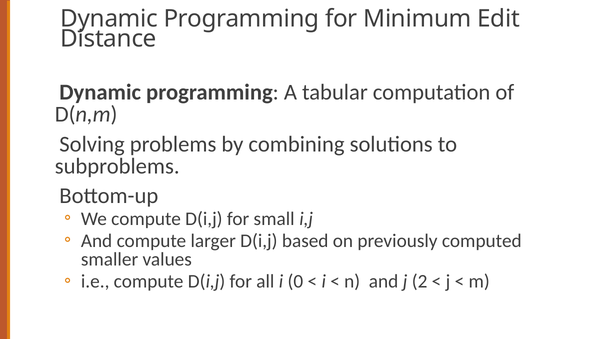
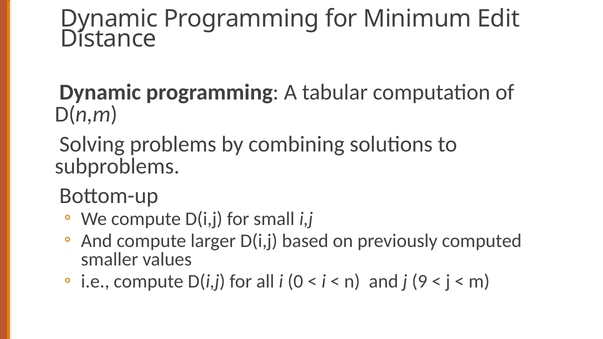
2: 2 -> 9
